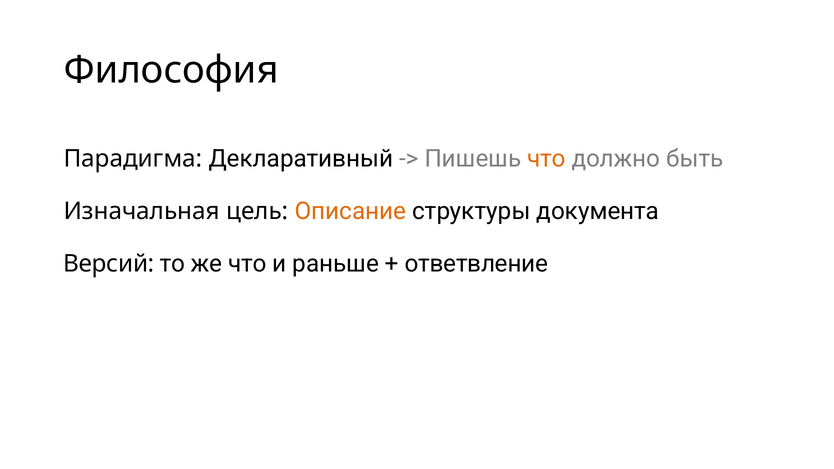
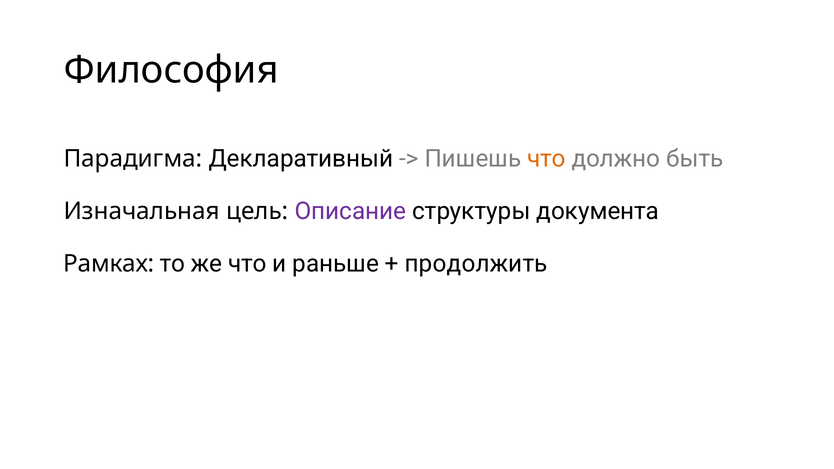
Описание colour: orange -> purple
Версий: Версий -> Рамках
ответвление: ответвление -> продолжить
